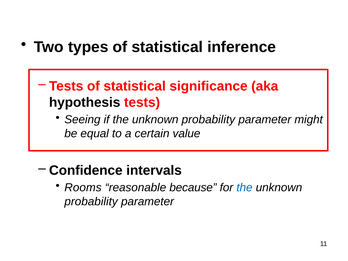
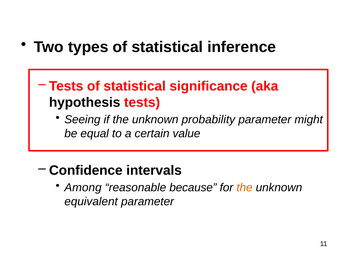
Rooms: Rooms -> Among
the at (245, 188) colour: blue -> orange
probability at (91, 202): probability -> equivalent
